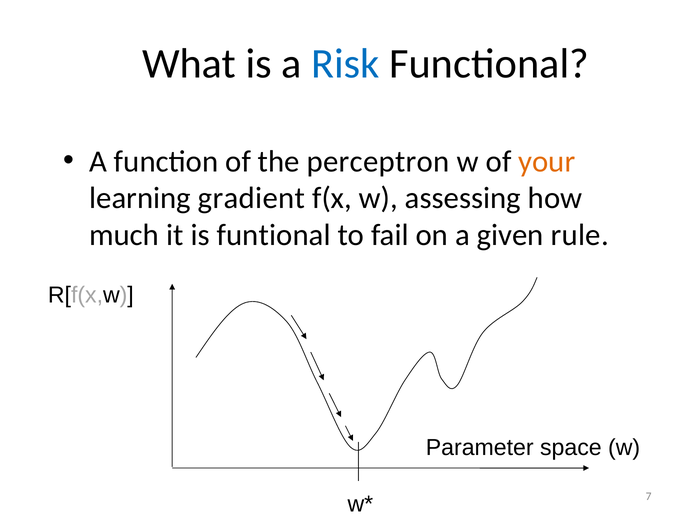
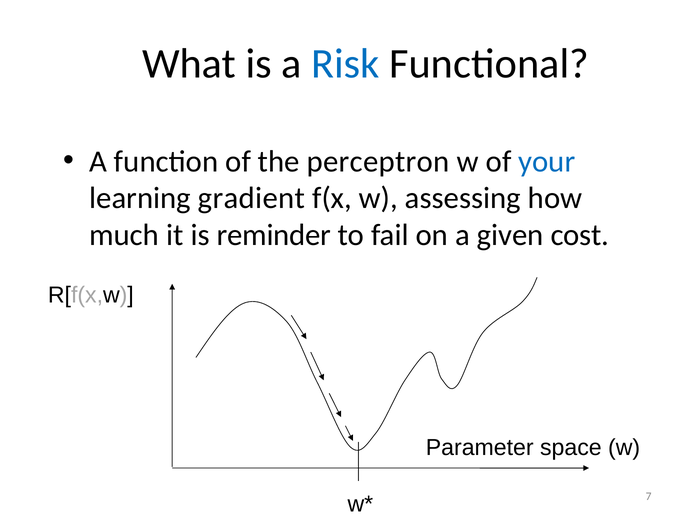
your colour: orange -> blue
funtional: funtional -> reminder
rule: rule -> cost
